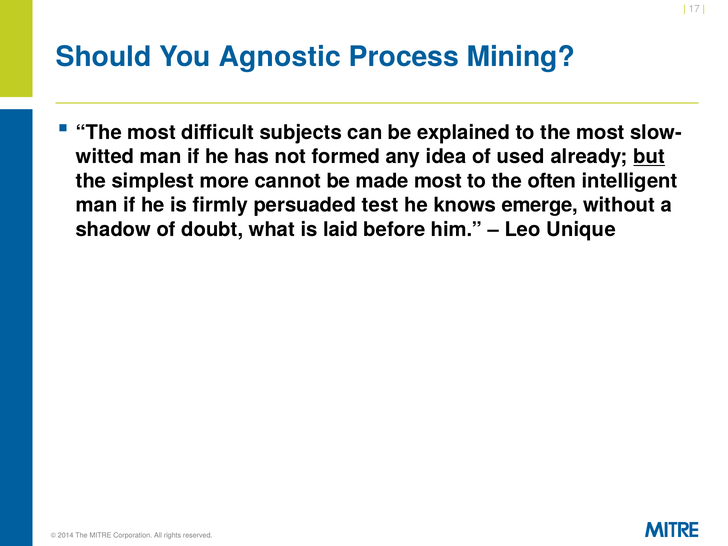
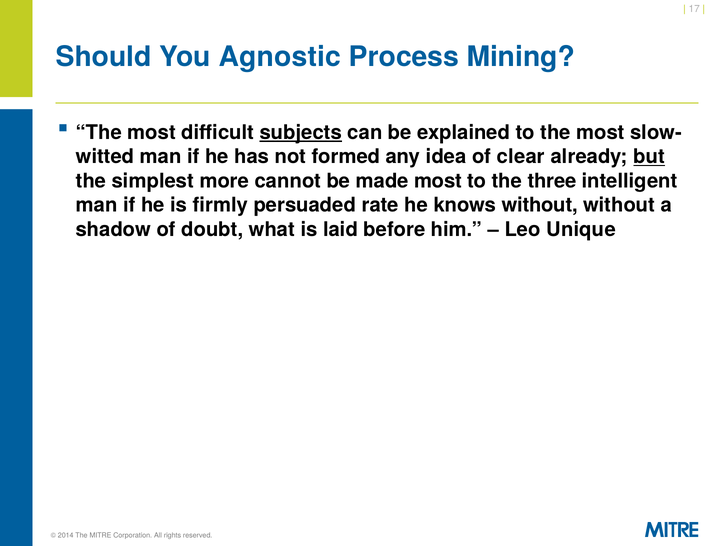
subjects underline: none -> present
used: used -> clear
often: often -> three
test: test -> rate
knows emerge: emerge -> without
